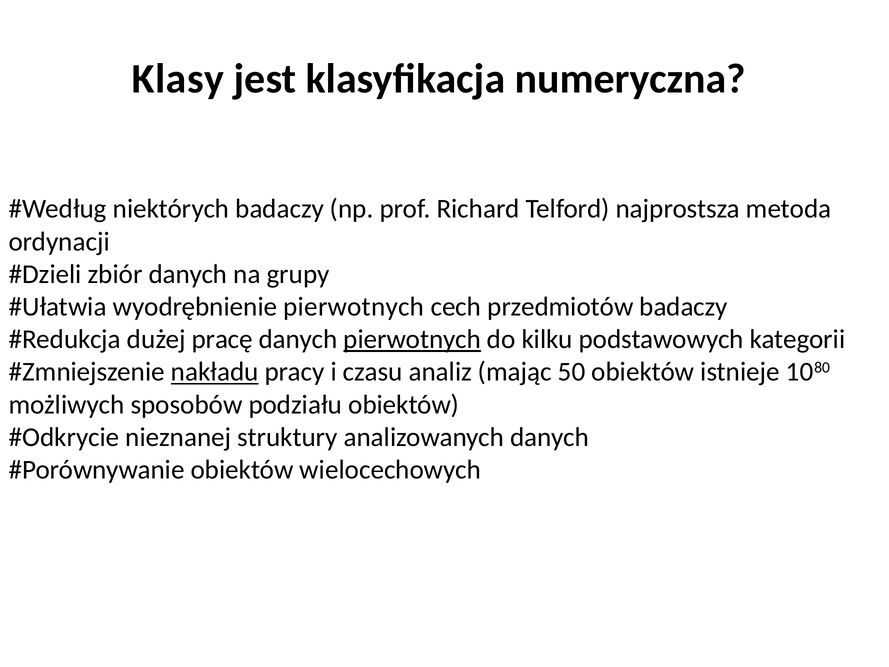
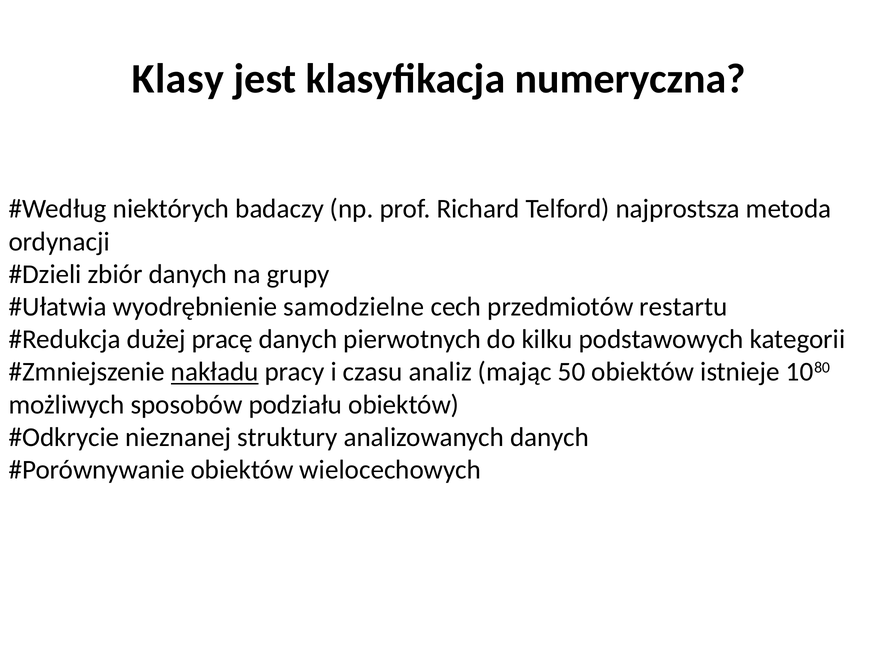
wyodrębnienie pierwotnych: pierwotnych -> samodzielne
przedmiotów badaczy: badaczy -> restartu
pierwotnych at (412, 339) underline: present -> none
